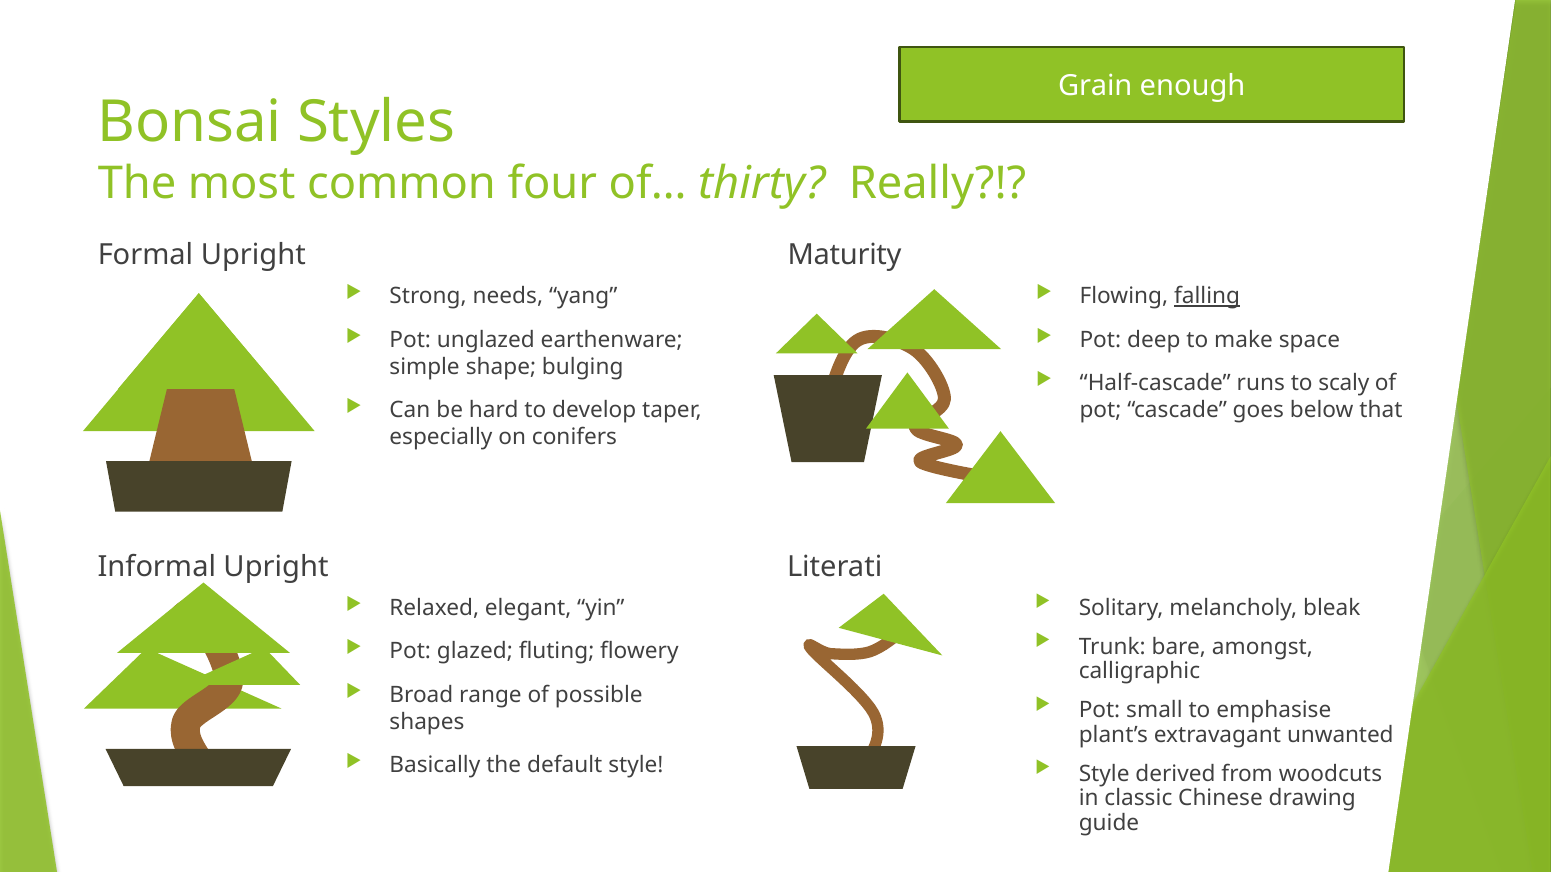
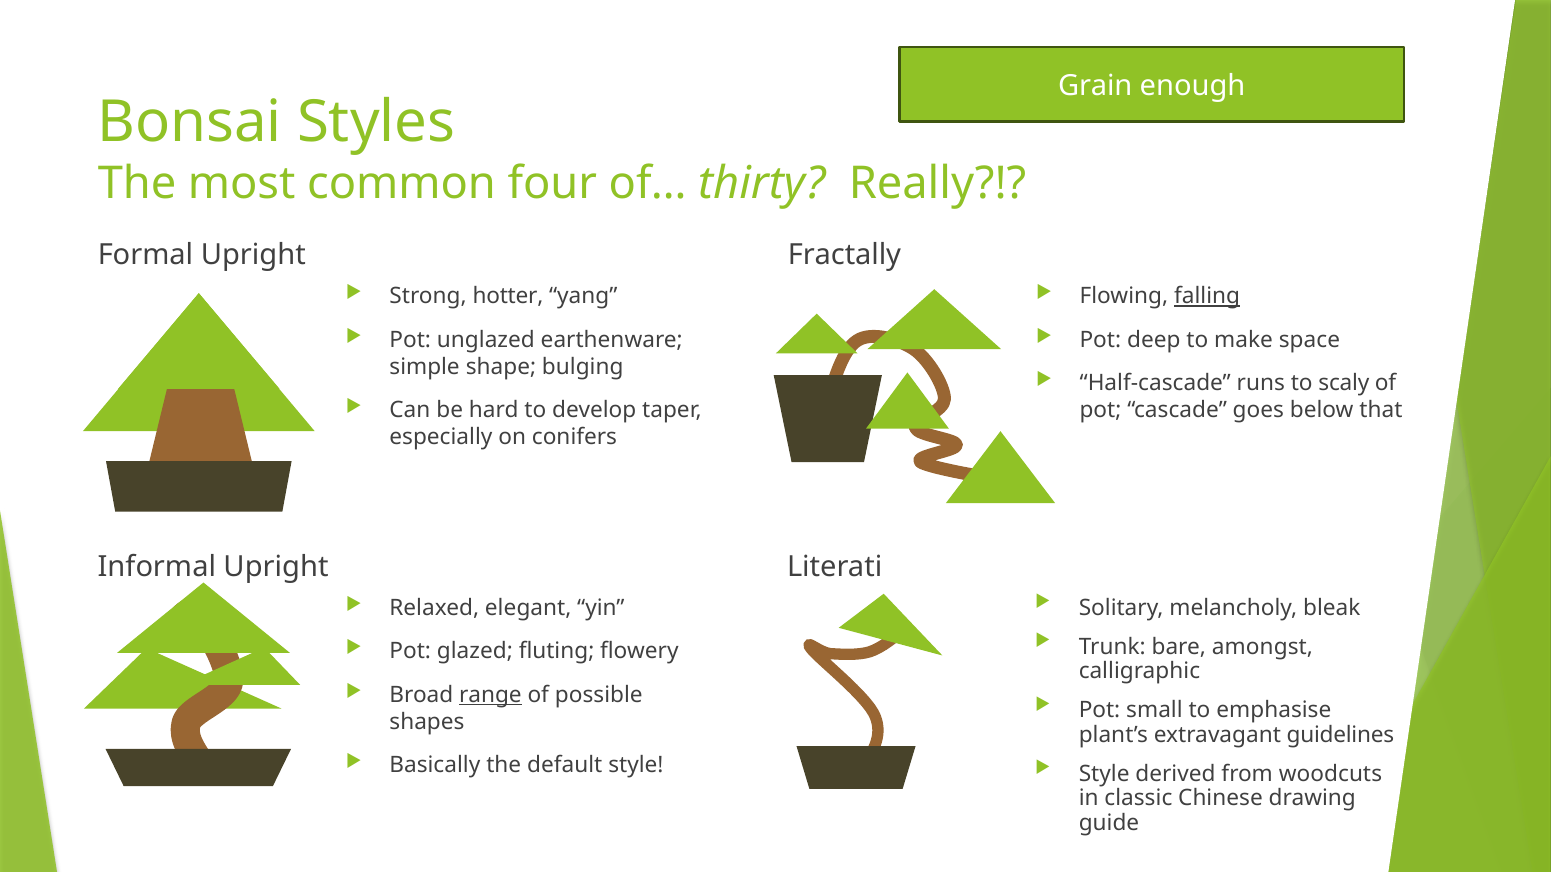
Maturity: Maturity -> Fractally
needs: needs -> hotter
range underline: none -> present
unwanted: unwanted -> guidelines
